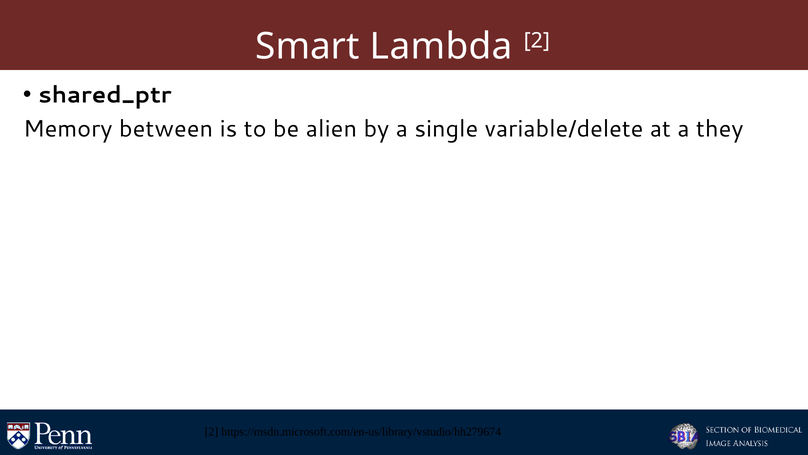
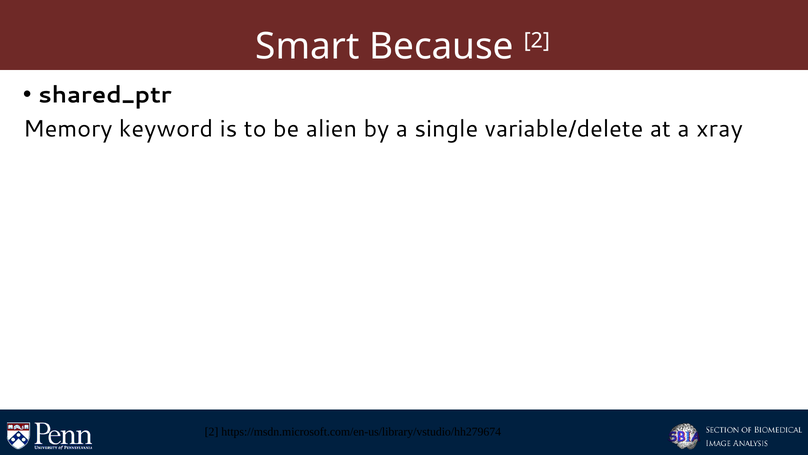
Lambda: Lambda -> Because
between: between -> keyword
they: they -> xray
